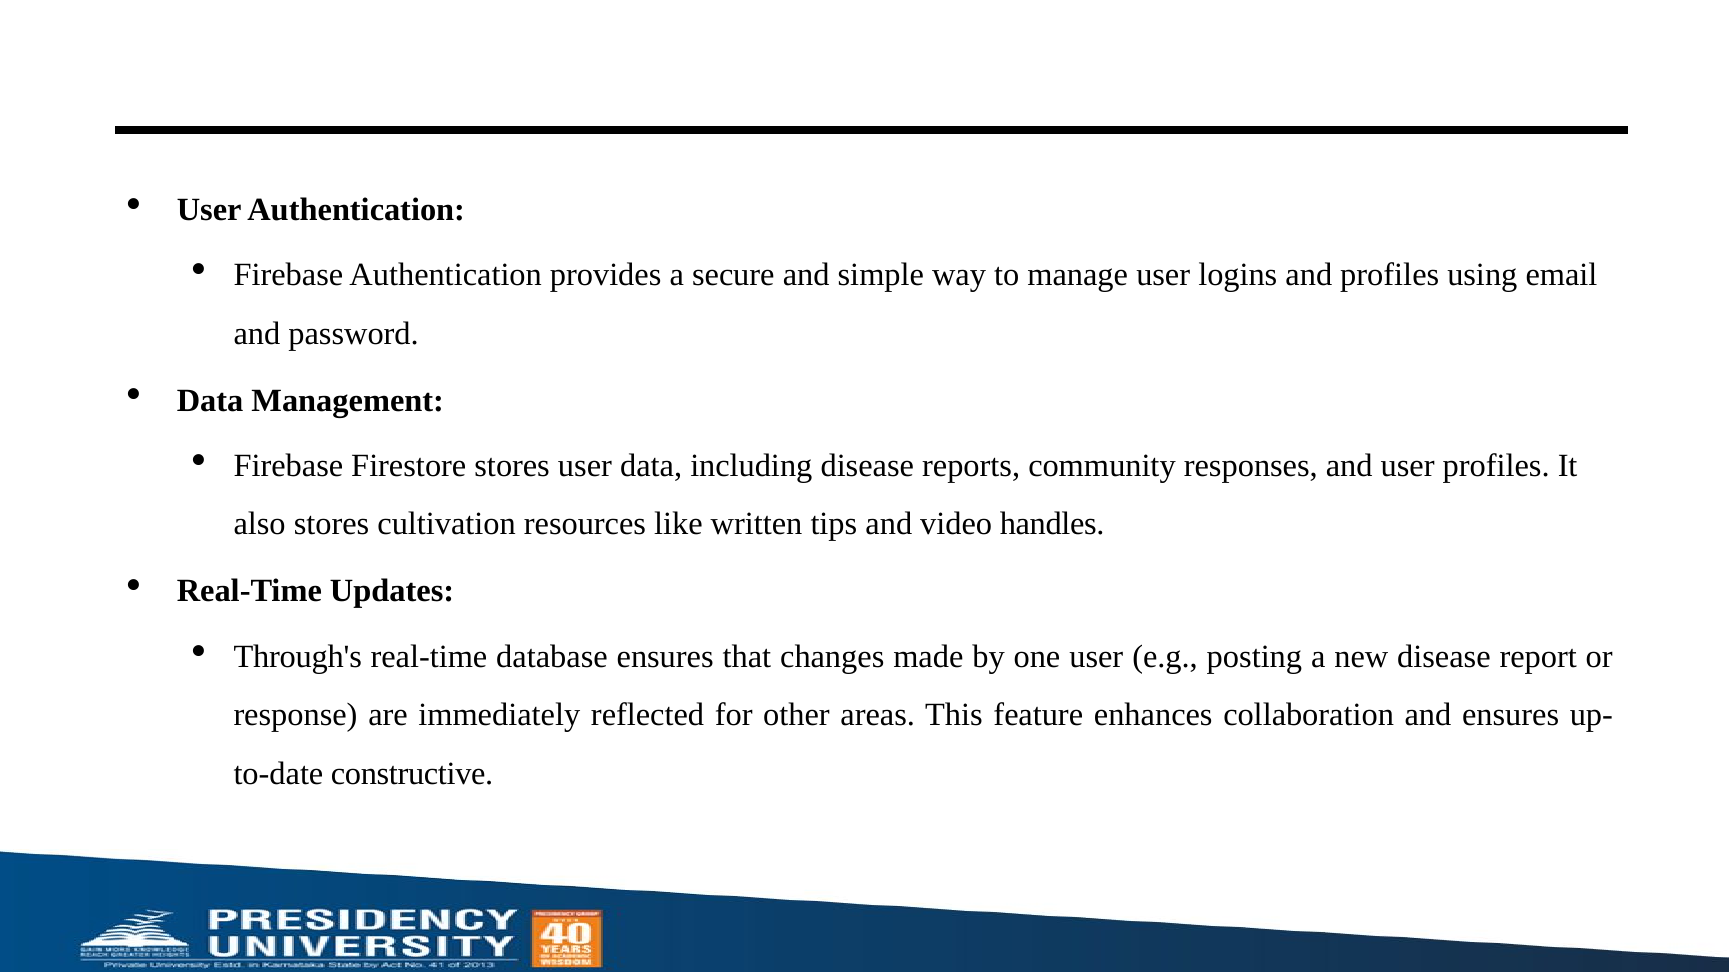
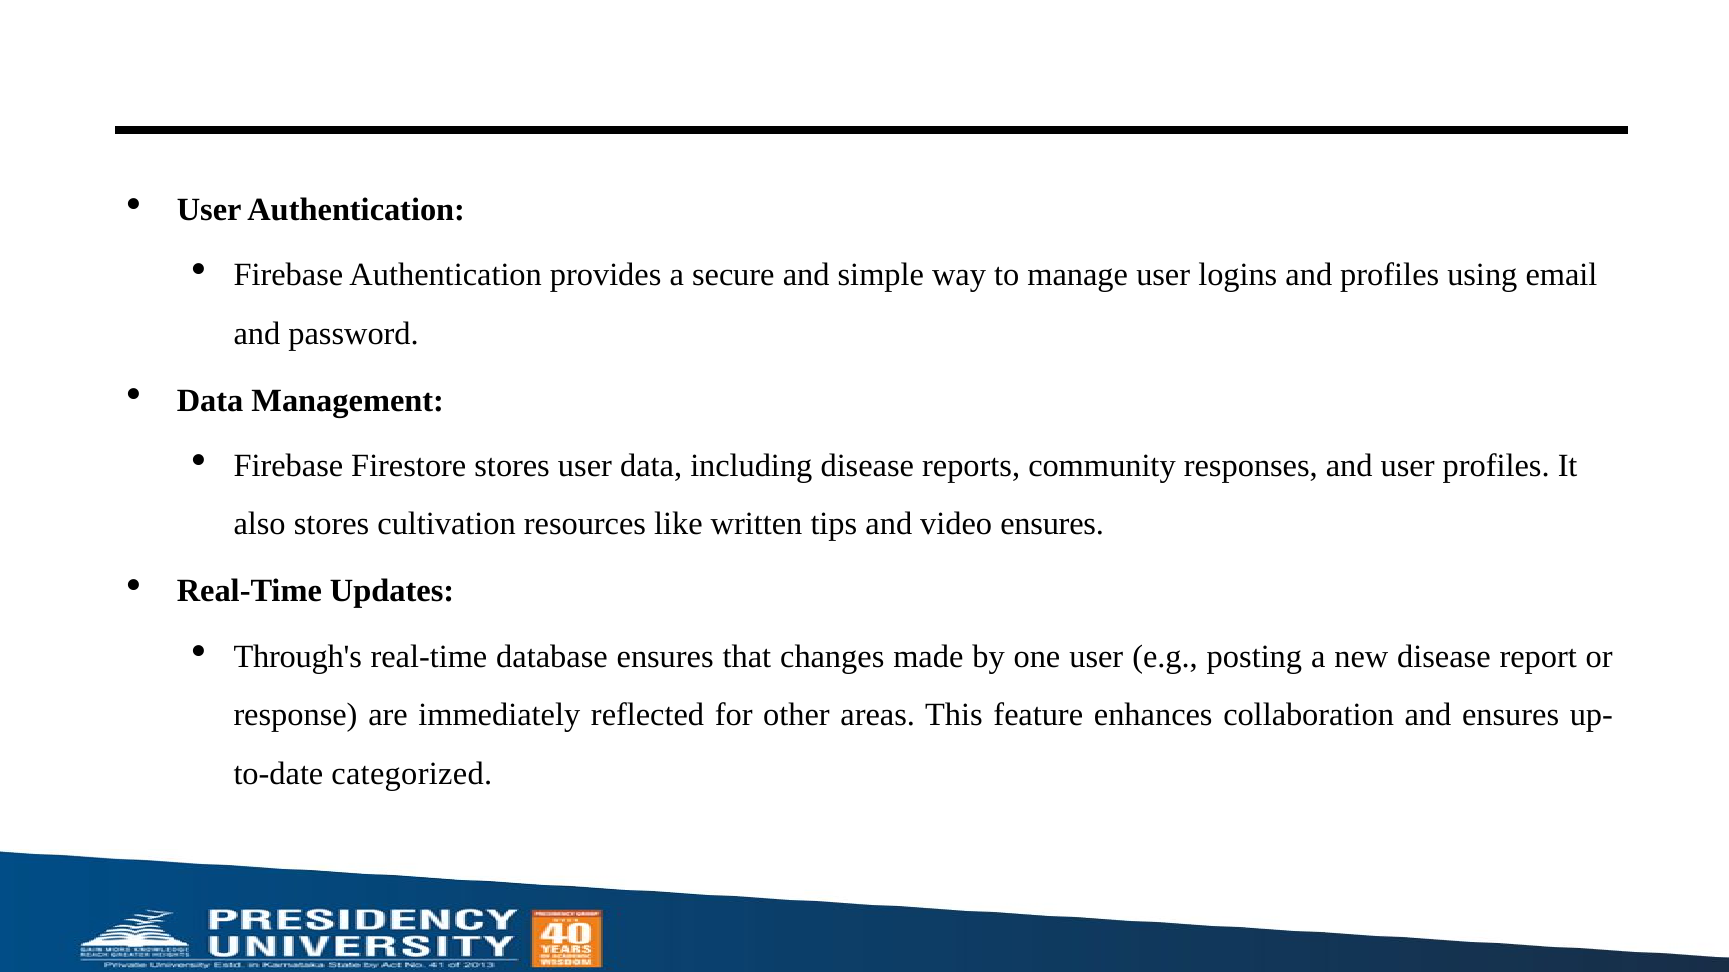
video handles: handles -> ensures
constructive: constructive -> categorized
